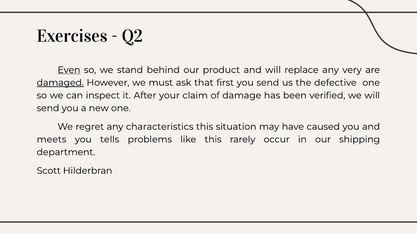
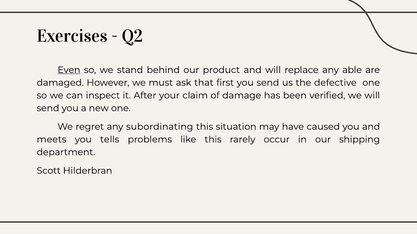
very: very -> able
damaged underline: present -> none
characteristics: characteristics -> subordinating
